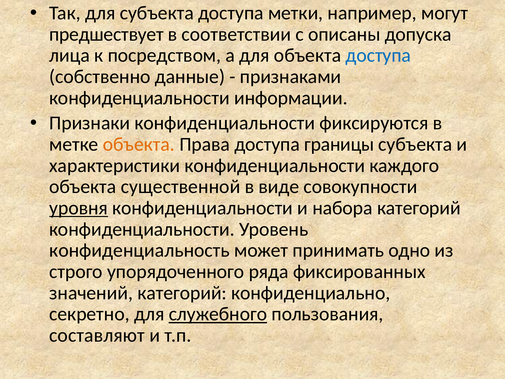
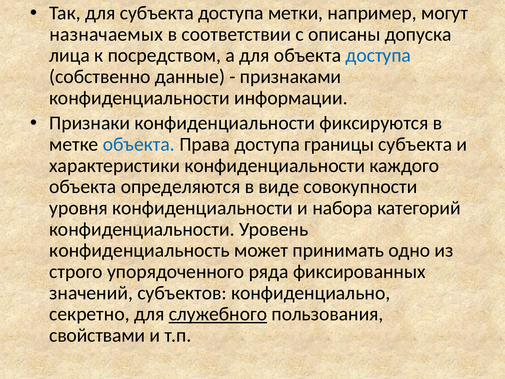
предшествует: предшествует -> назначаемых
объекта at (139, 144) colour: orange -> blue
существенной: существенной -> определяются
уровня underline: present -> none
значений категорий: категорий -> субъектов
составляют: составляют -> свойствами
